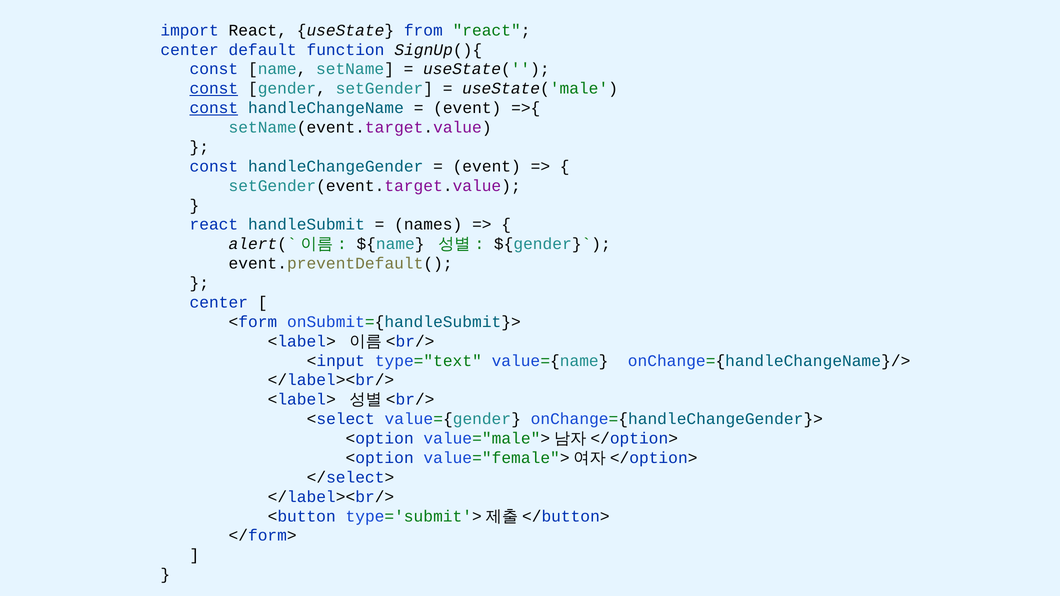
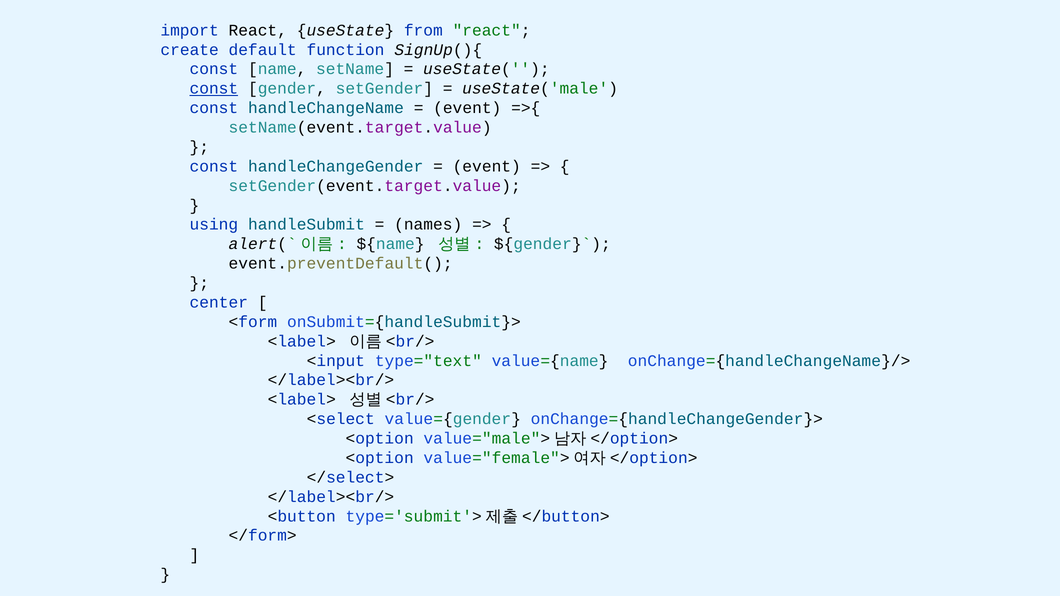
center at (190, 50): center -> create
const at (214, 108) underline: present -> none
react at (214, 225): react -> using
